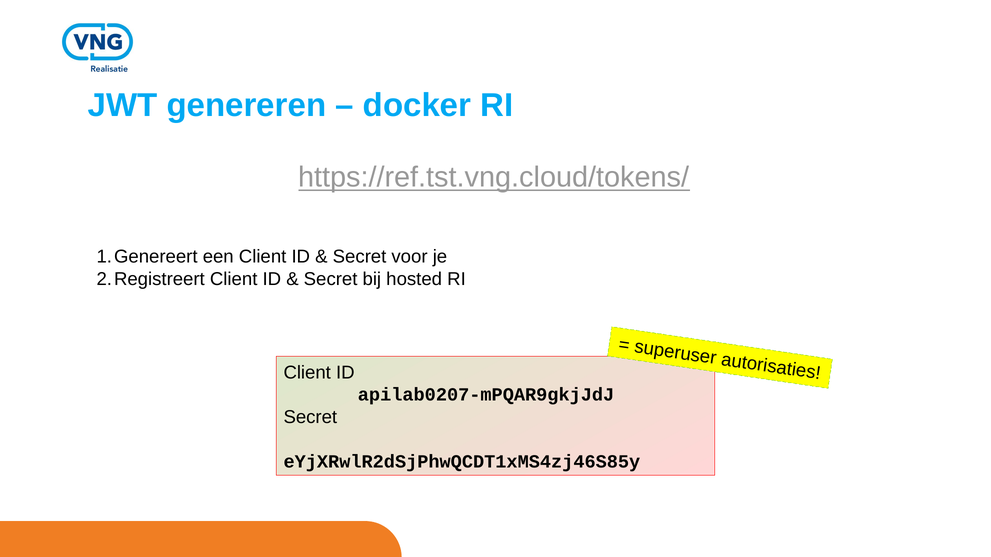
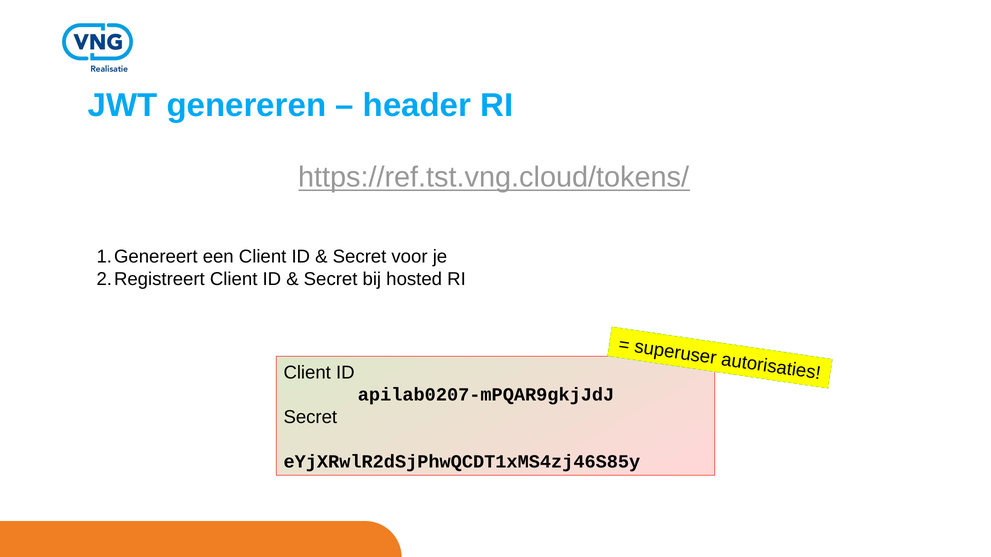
docker: docker -> header
